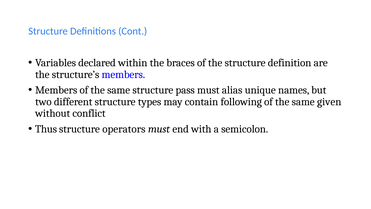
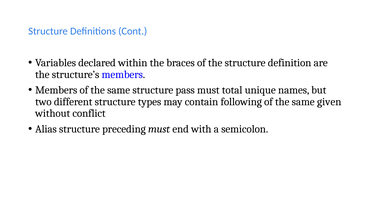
alias: alias -> total
Thus: Thus -> Alias
operators: operators -> preceding
